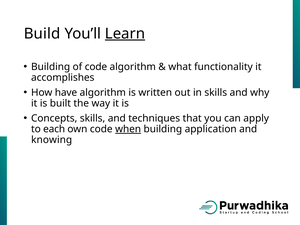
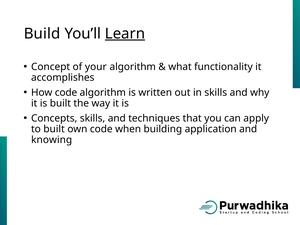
Building at (51, 67): Building -> Concept
of code: code -> your
How have: have -> code
to each: each -> built
when underline: present -> none
